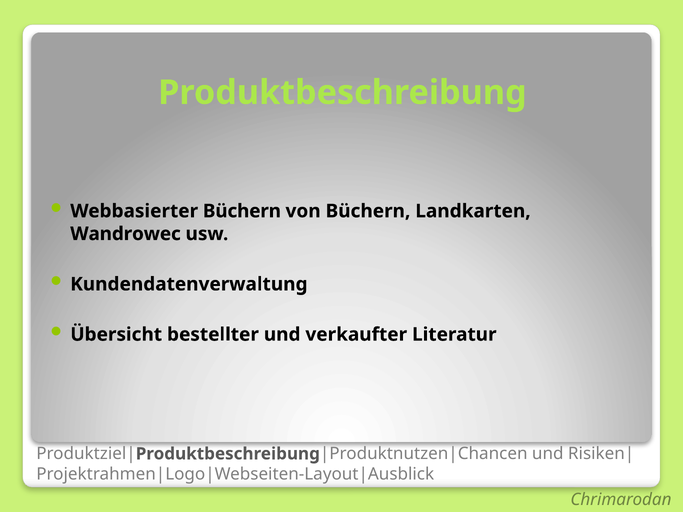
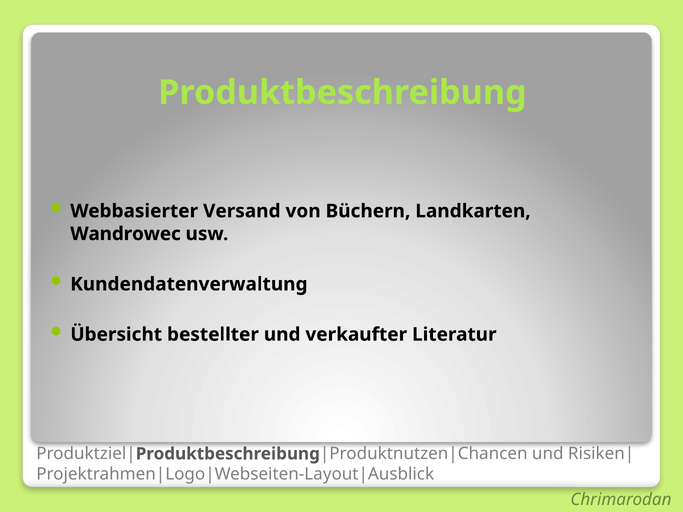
Webbasierter Büchern: Büchern -> Versand
